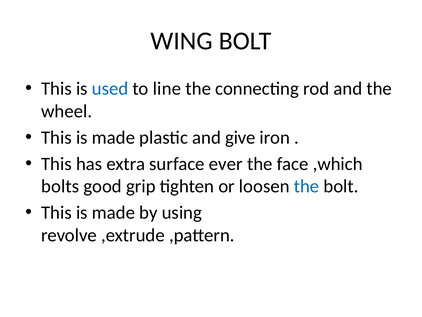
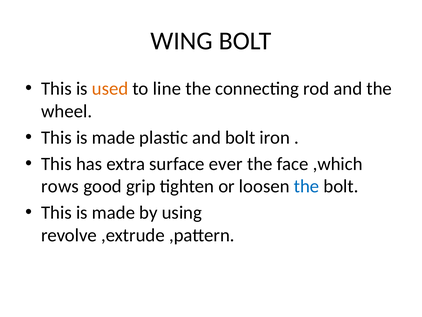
used colour: blue -> orange
and give: give -> bolt
bolts: bolts -> rows
